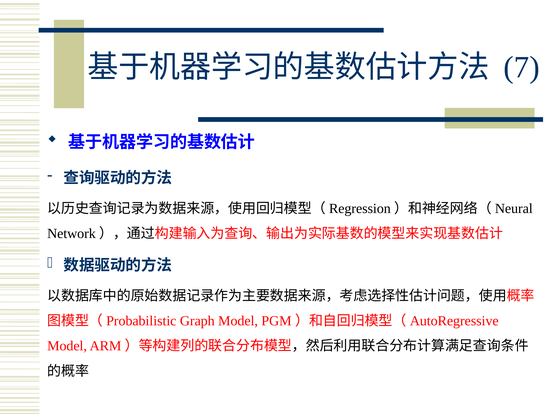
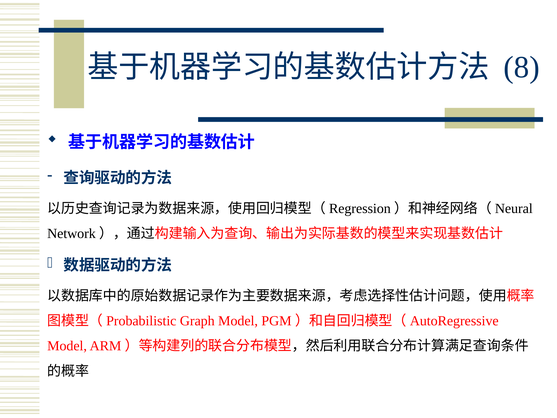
7: 7 -> 8
